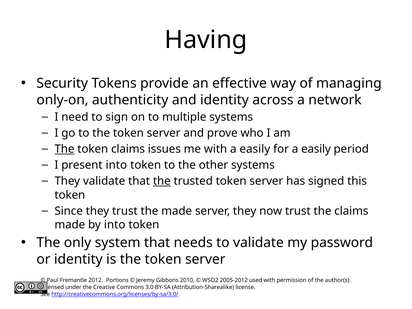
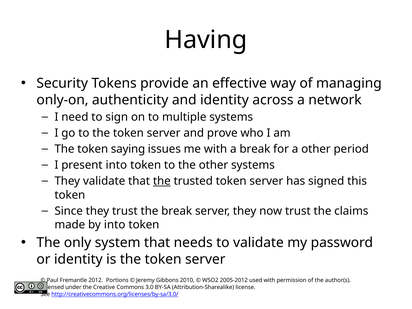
The at (64, 149) underline: present -> none
token claims: claims -> saying
with a easily: easily -> break
for a easily: easily -> other
the made: made -> break
